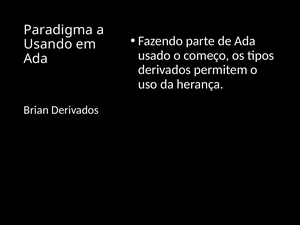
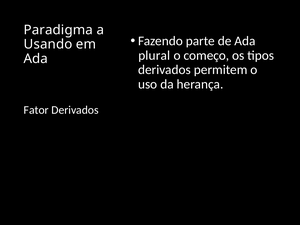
usado: usado -> plural
Brian: Brian -> Fator
